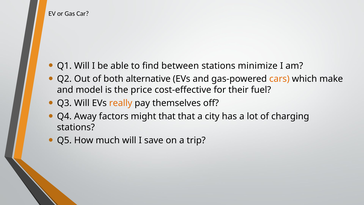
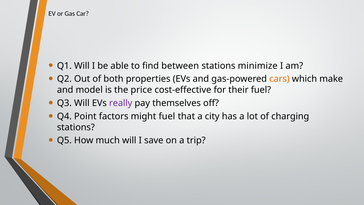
alternative: alternative -> properties
really colour: orange -> purple
Away: Away -> Point
might that: that -> fuel
